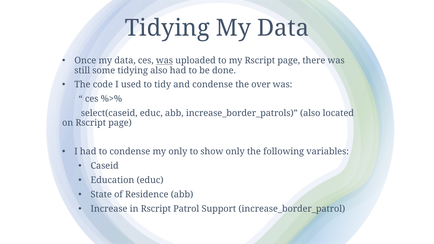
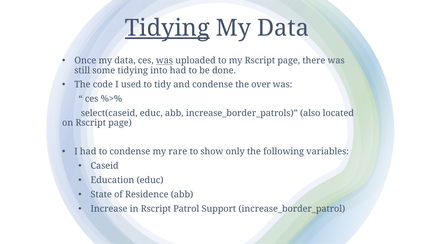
Tidying at (167, 28) underline: none -> present
tidying also: also -> into
my only: only -> rare
